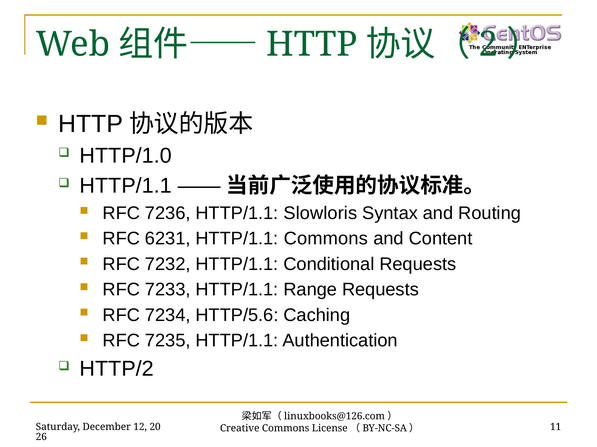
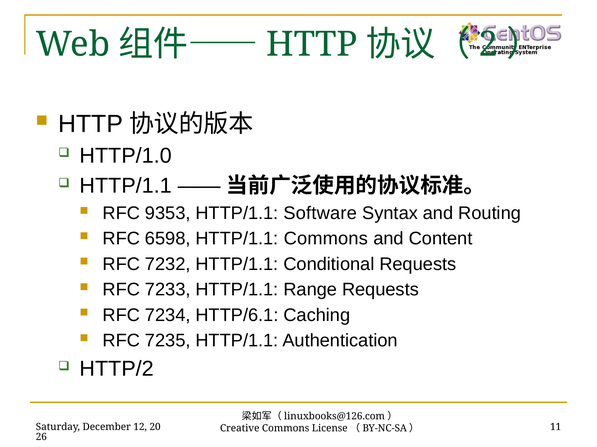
7236: 7236 -> 9353
Slowloris: Slowloris -> Software
6231: 6231 -> 6598
HTTP/5.6: HTTP/5.6 -> HTTP/6.1
